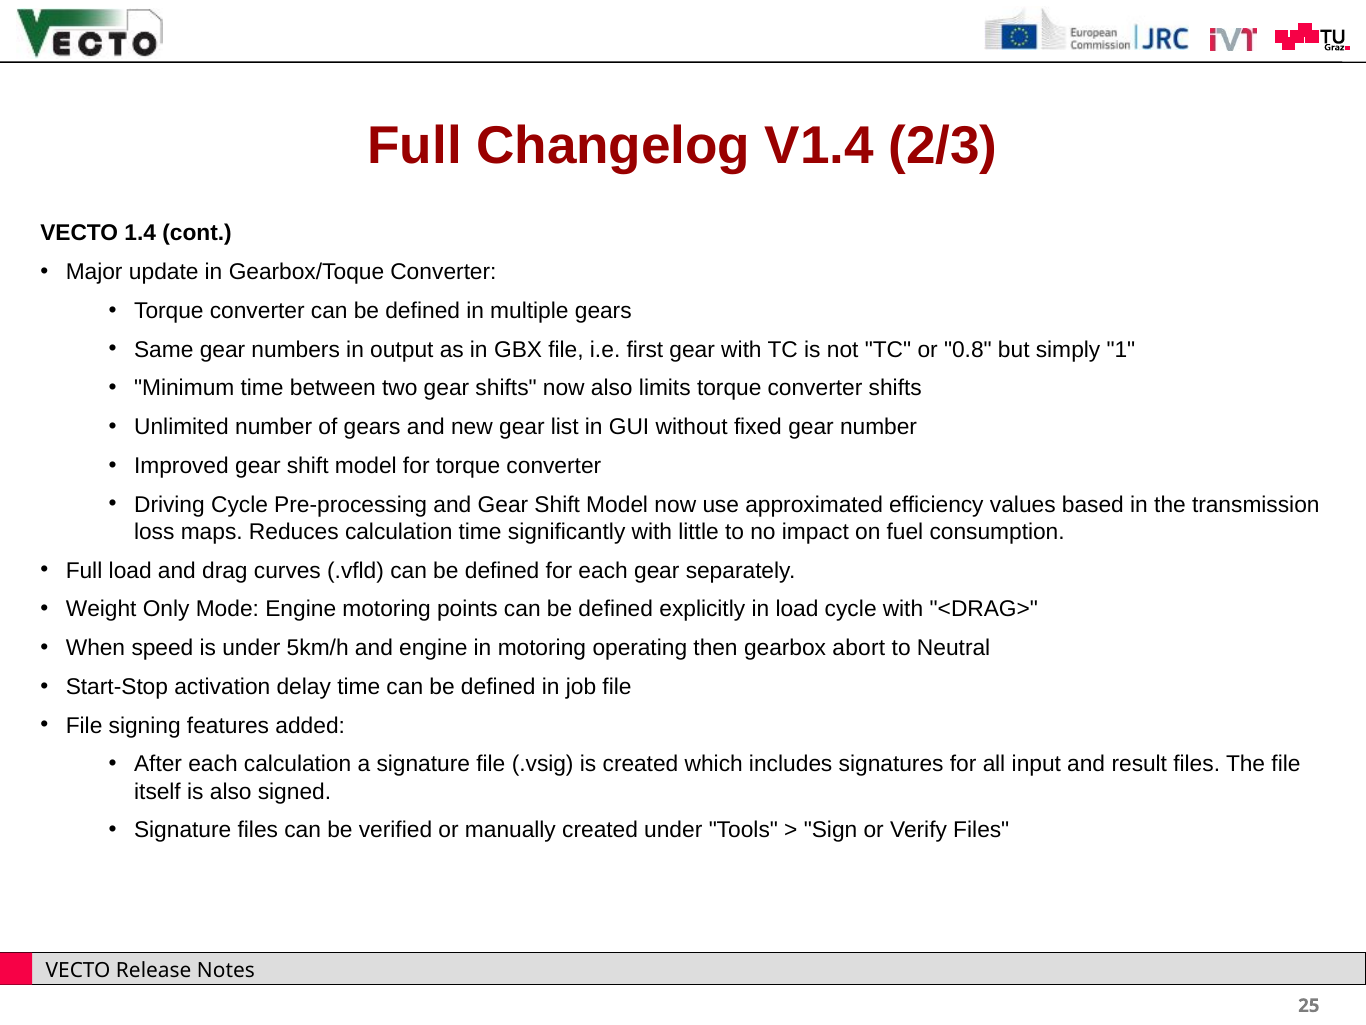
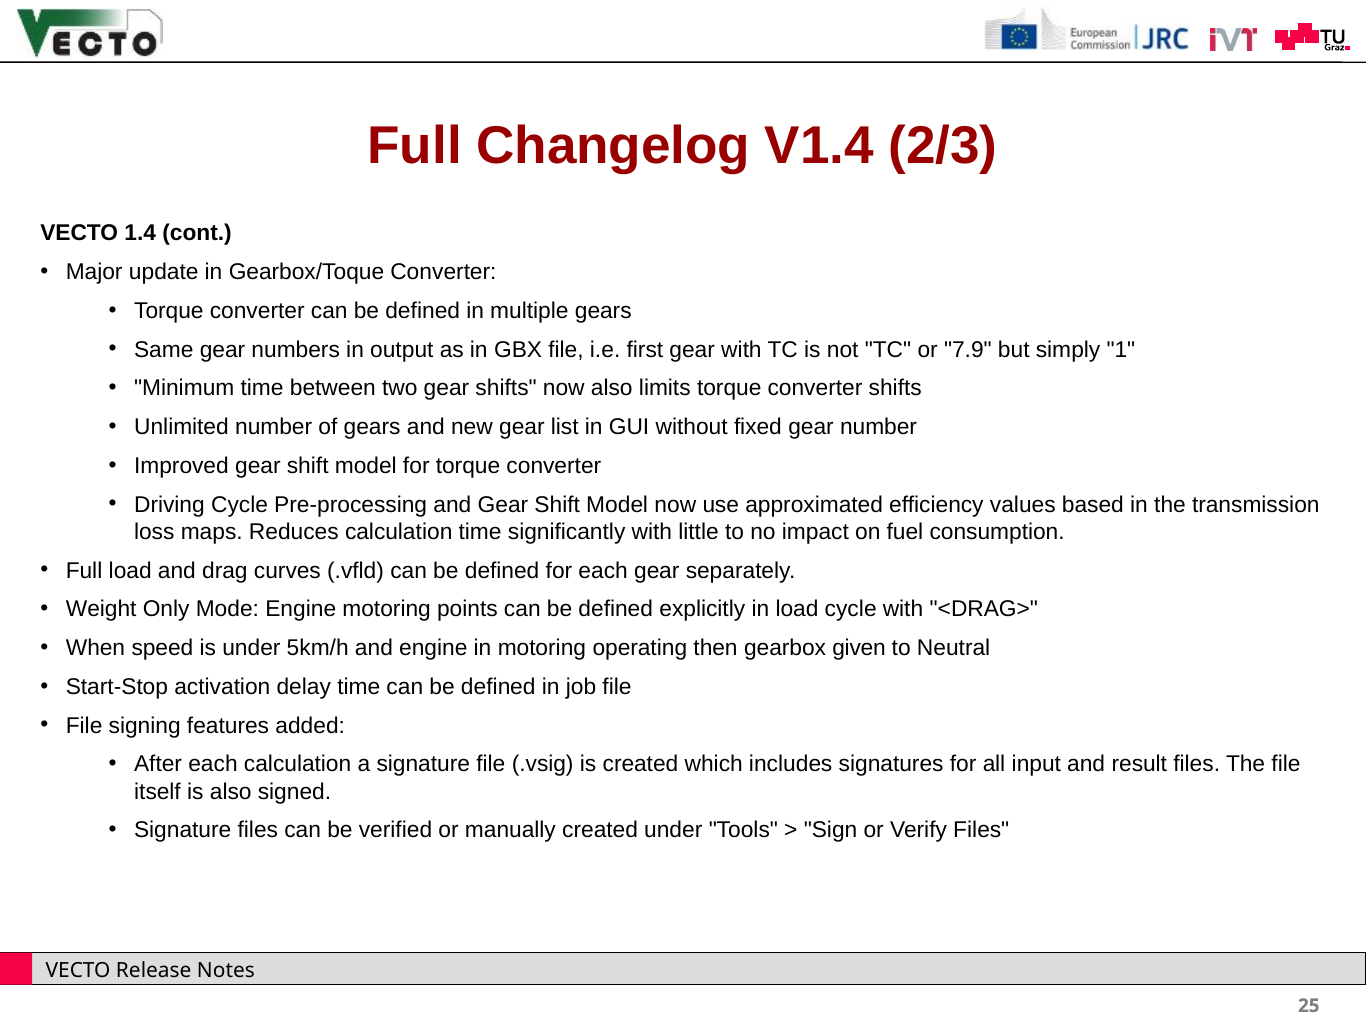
0.8: 0.8 -> 7.9
abort: abort -> given
